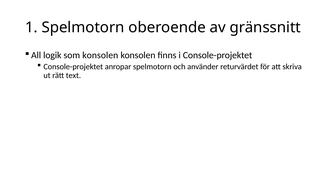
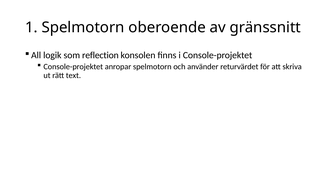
som konsolen: konsolen -> reflection
